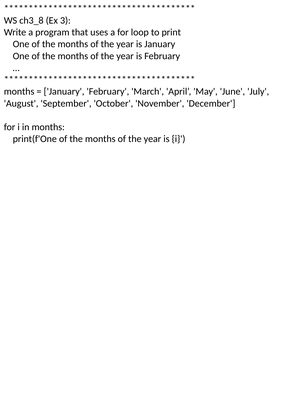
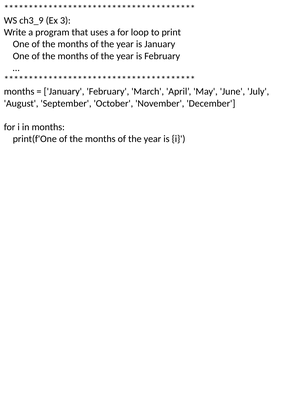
ch3_8: ch3_8 -> ch3_9
